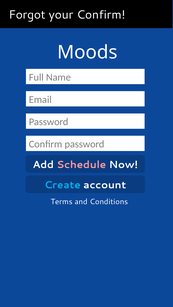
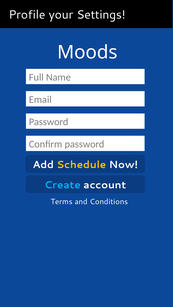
Forgot: Forgot -> Profile
your Confirm: Confirm -> Settings
Schedule colour: pink -> yellow
